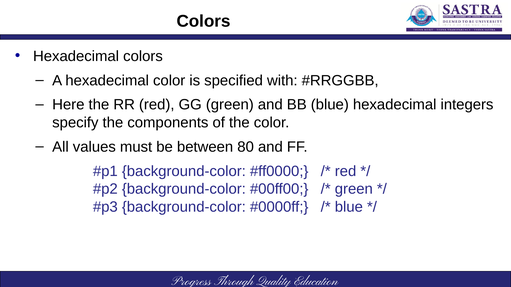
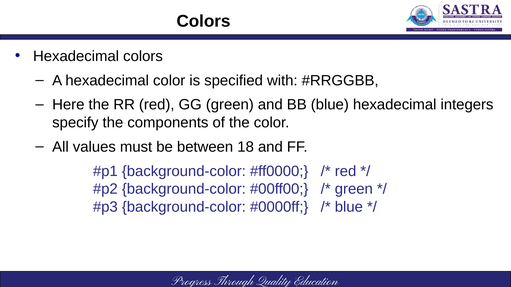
80: 80 -> 18
